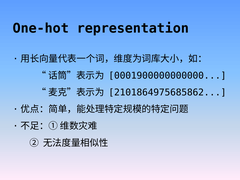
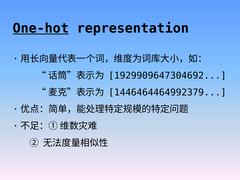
One-hot underline: none -> present
0001900000000000: 0001900000000000 -> 1929909647304692
2101864975685862: 2101864975685862 -> 1446464464992379
